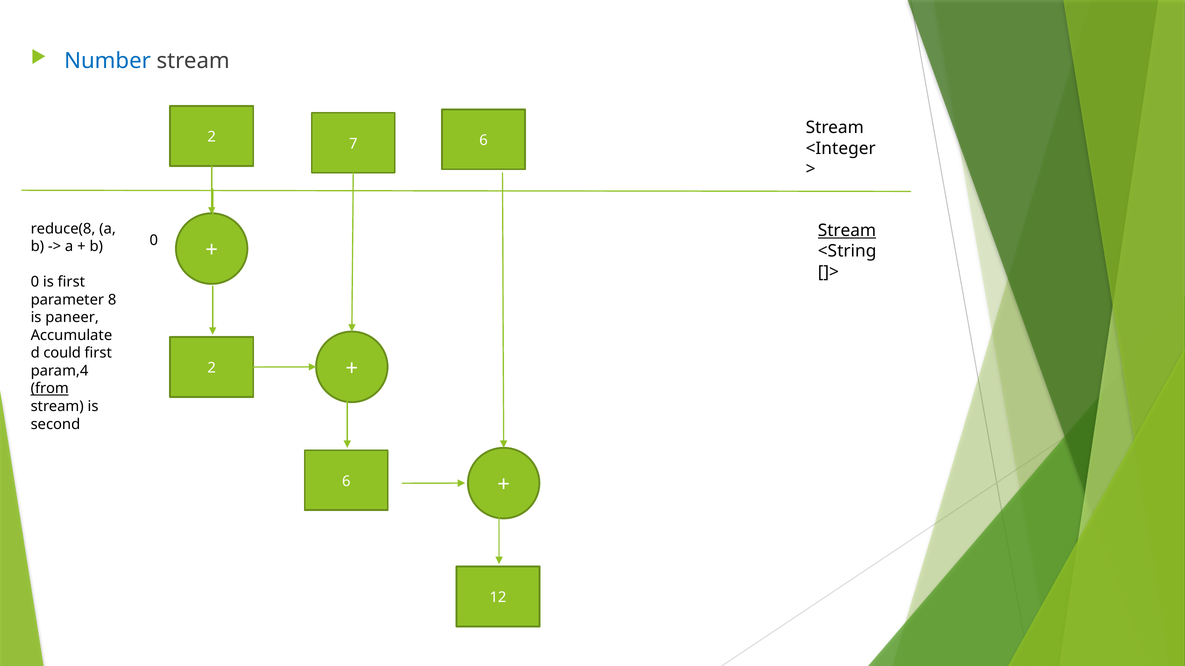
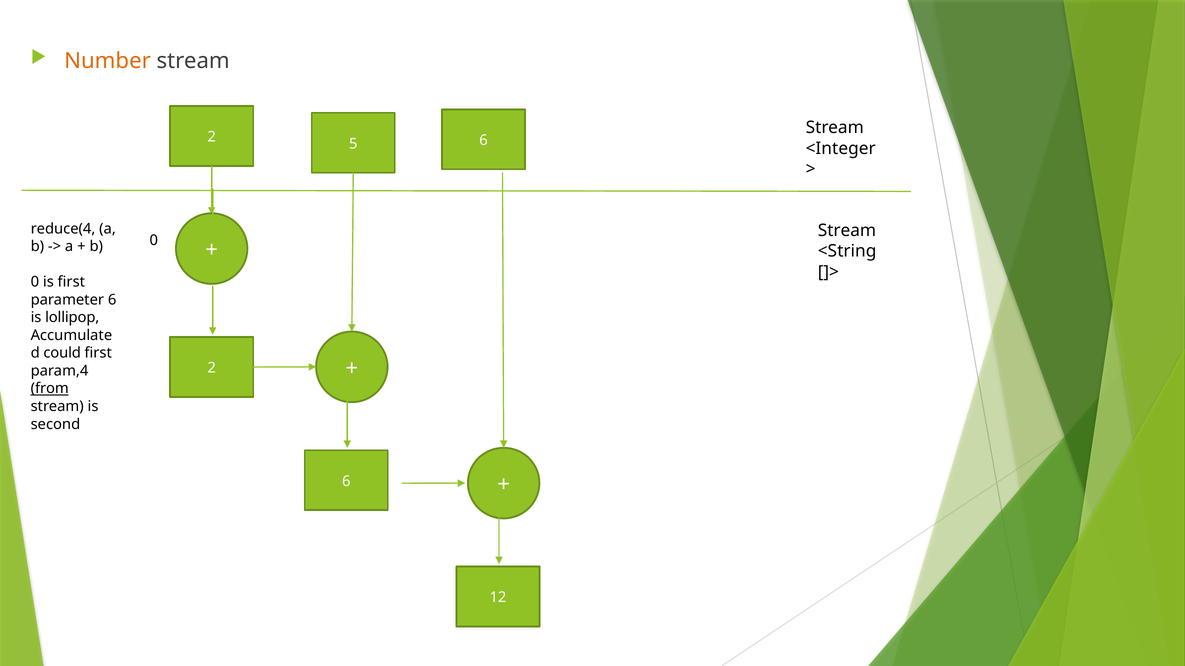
Number colour: blue -> orange
7: 7 -> 5
reduce(8: reduce(8 -> reduce(4
Stream at (847, 231) underline: present -> none
parameter 8: 8 -> 6
paneer: paneer -> lollipop
